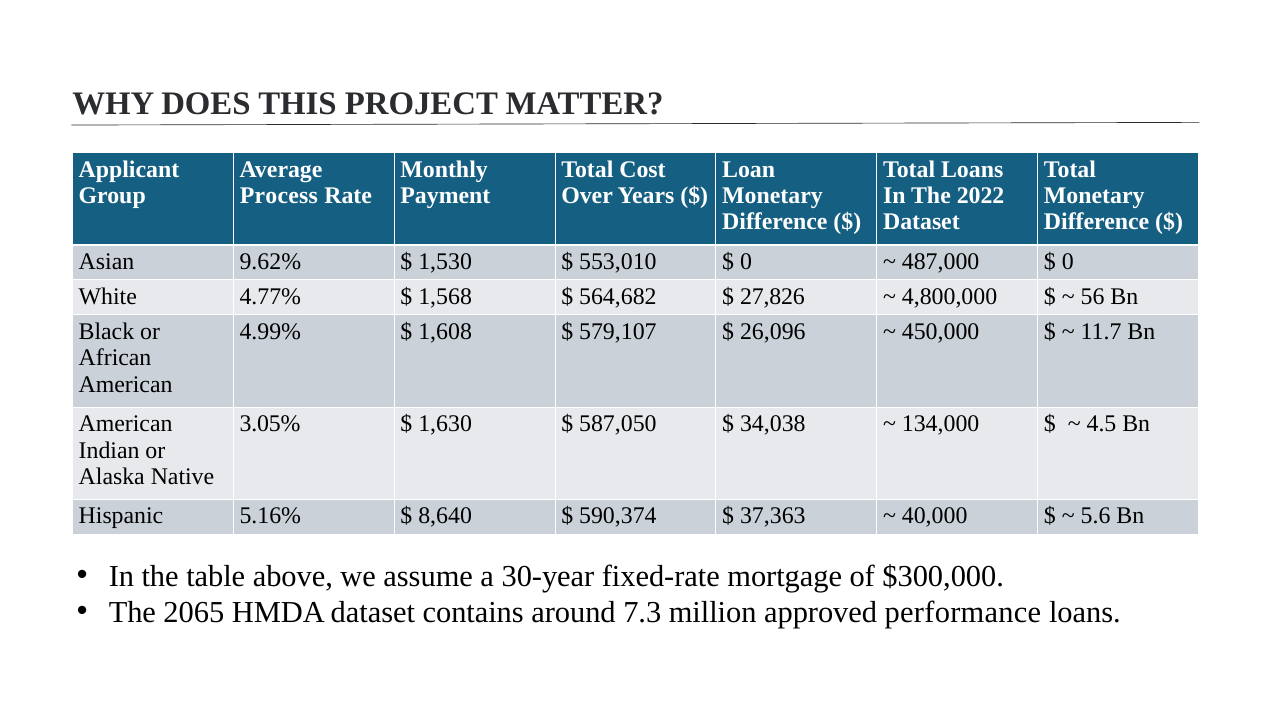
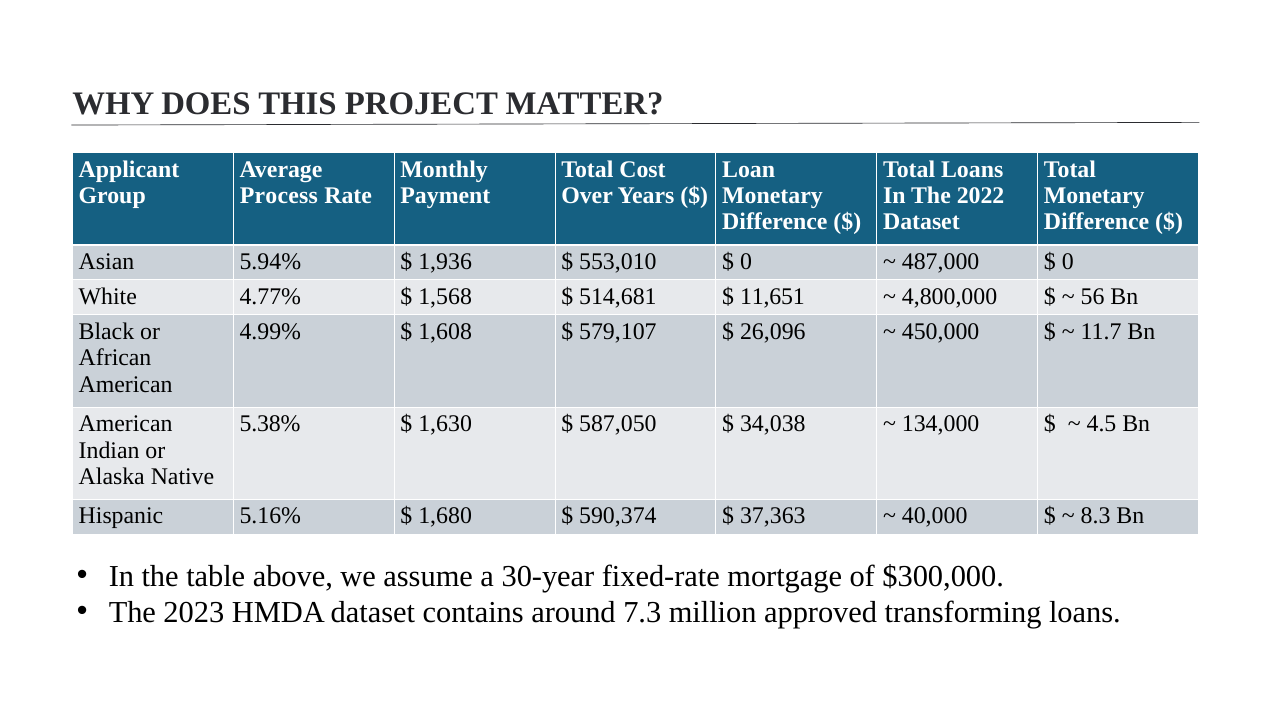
9.62%: 9.62% -> 5.94%
1,530: 1,530 -> 1,936
564,682: 564,682 -> 514,681
27,826: 27,826 -> 11,651
3.05%: 3.05% -> 5.38%
8,640: 8,640 -> 1,680
5.6: 5.6 -> 8.3
2065: 2065 -> 2023
performance: performance -> transforming
